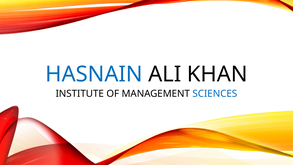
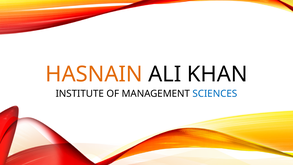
HASNAIN colour: blue -> orange
